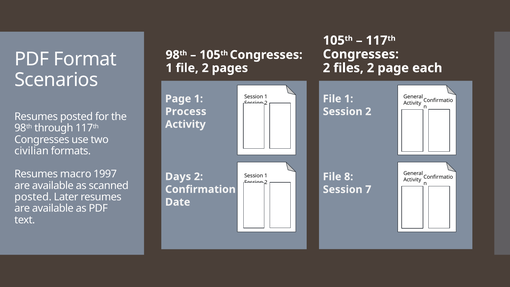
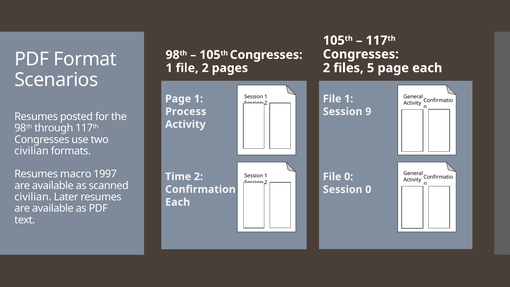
files 2: 2 -> 5
2 at (368, 112): 2 -> 9
Days: Days -> Time
File 8: 8 -> 0
Session 7: 7 -> 0
posted at (33, 197): posted -> civilian
Date at (178, 202): Date -> Each
